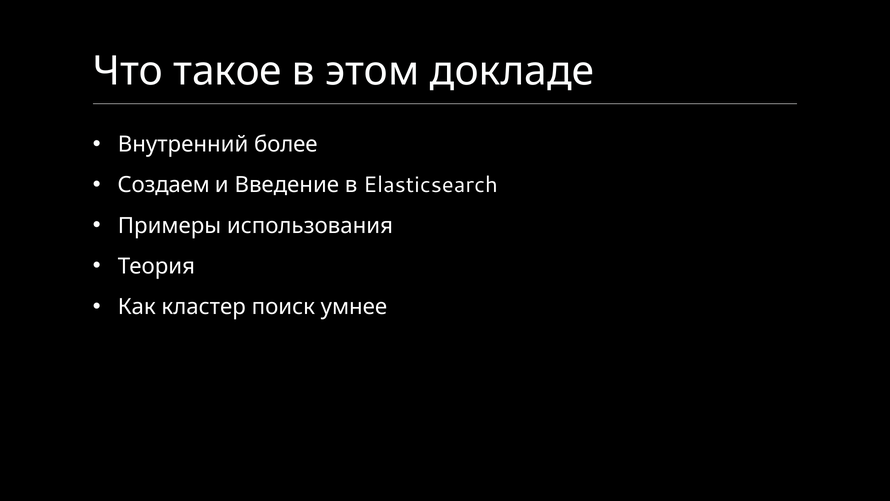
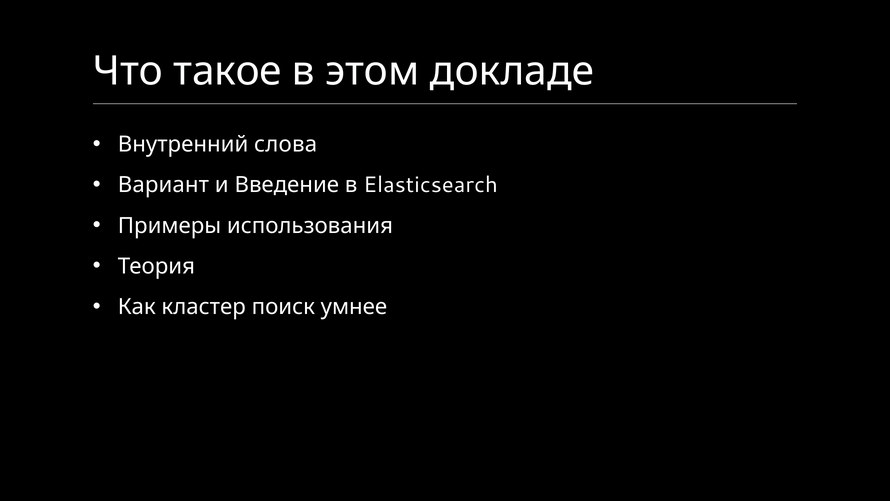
более: более -> слова
Создаем: Создаем -> Вариант
